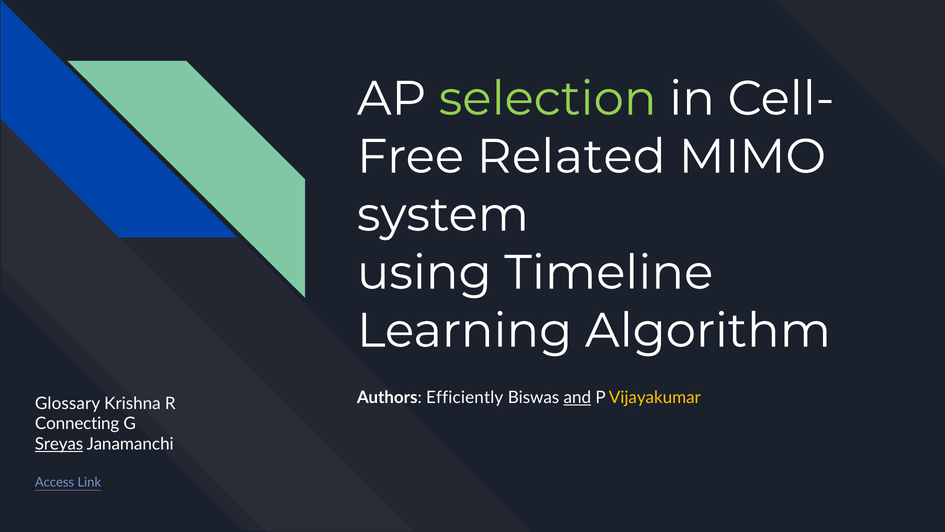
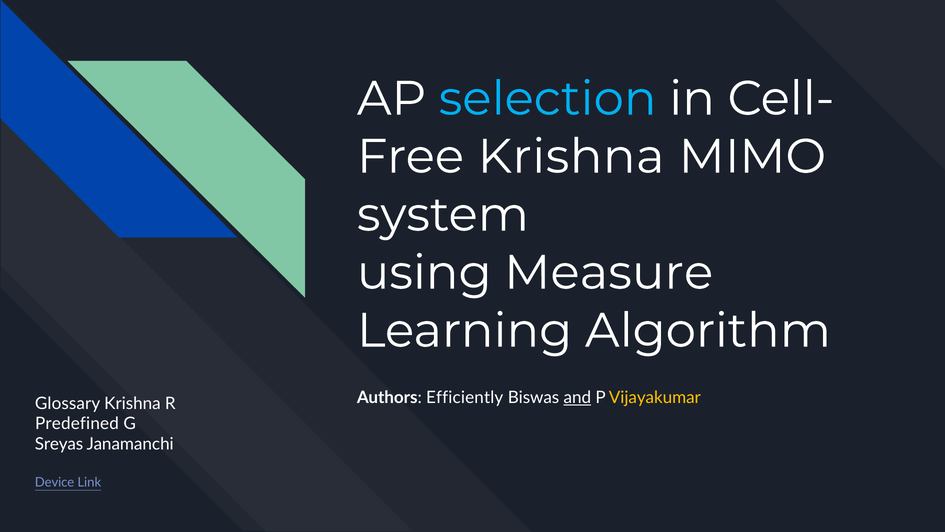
selection colour: light green -> light blue
Related at (571, 157): Related -> Krishna
Timeline: Timeline -> Measure
Connecting: Connecting -> Predefined
Sreyas underline: present -> none
Access: Access -> Device
